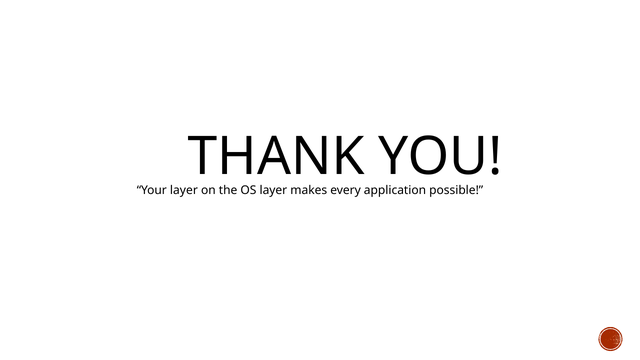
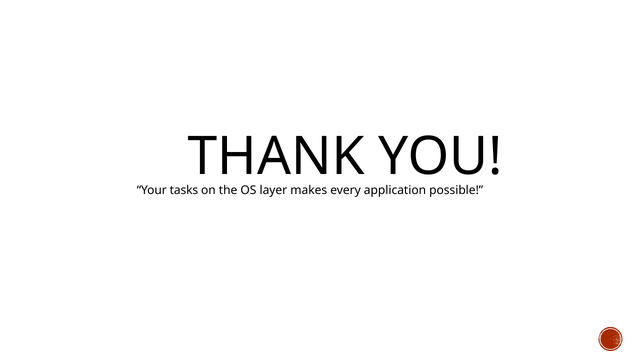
Your layer: layer -> tasks
